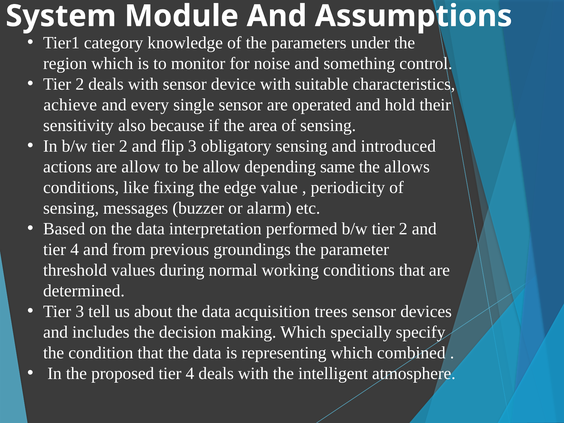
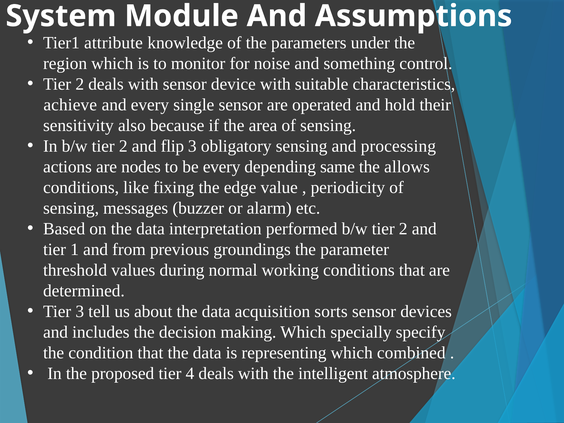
category: category -> attribute
introduced: introduced -> processing
are allow: allow -> nodes
be allow: allow -> every
4 at (75, 250): 4 -> 1
trees: trees -> sorts
